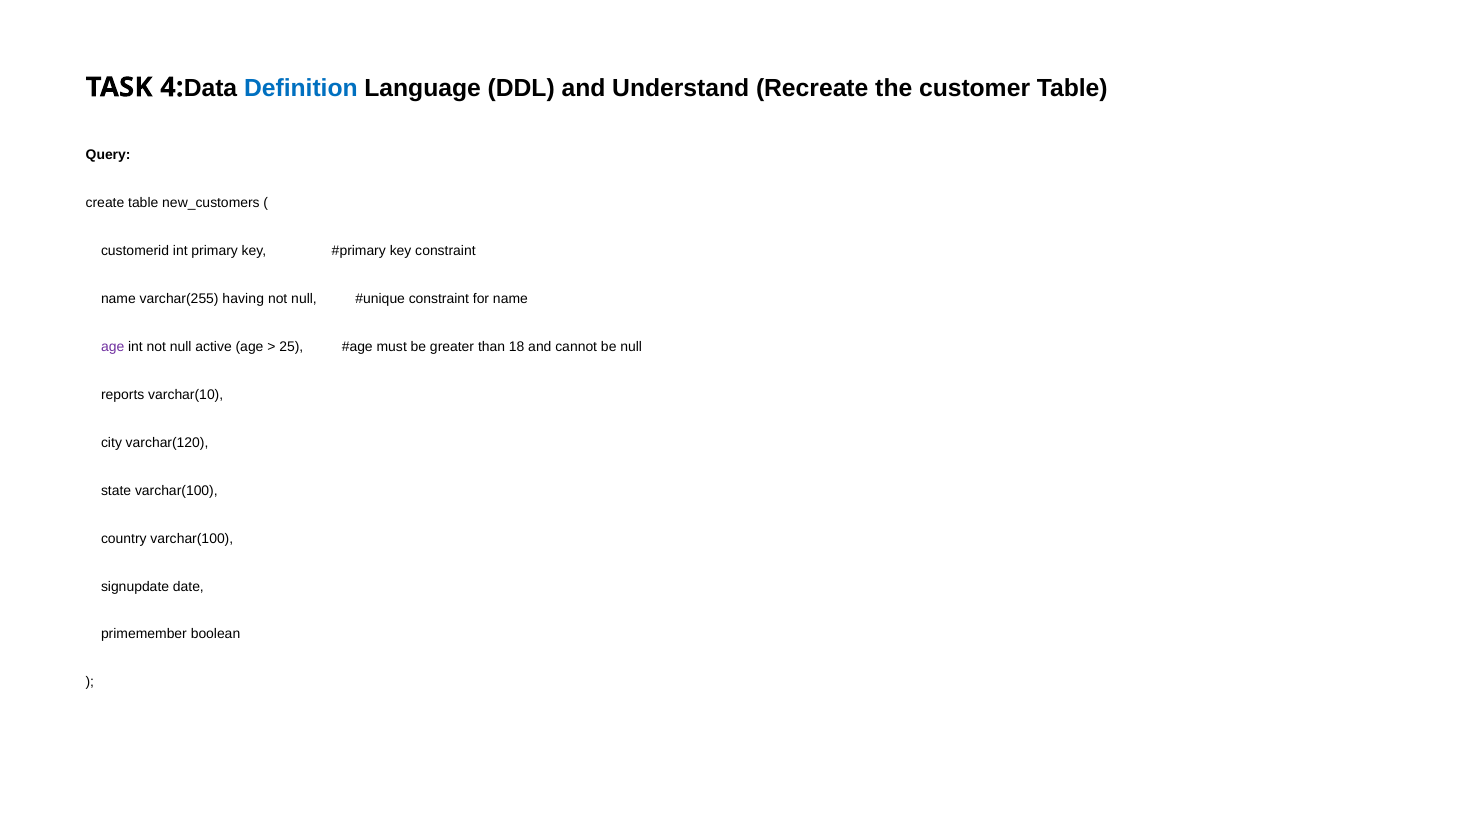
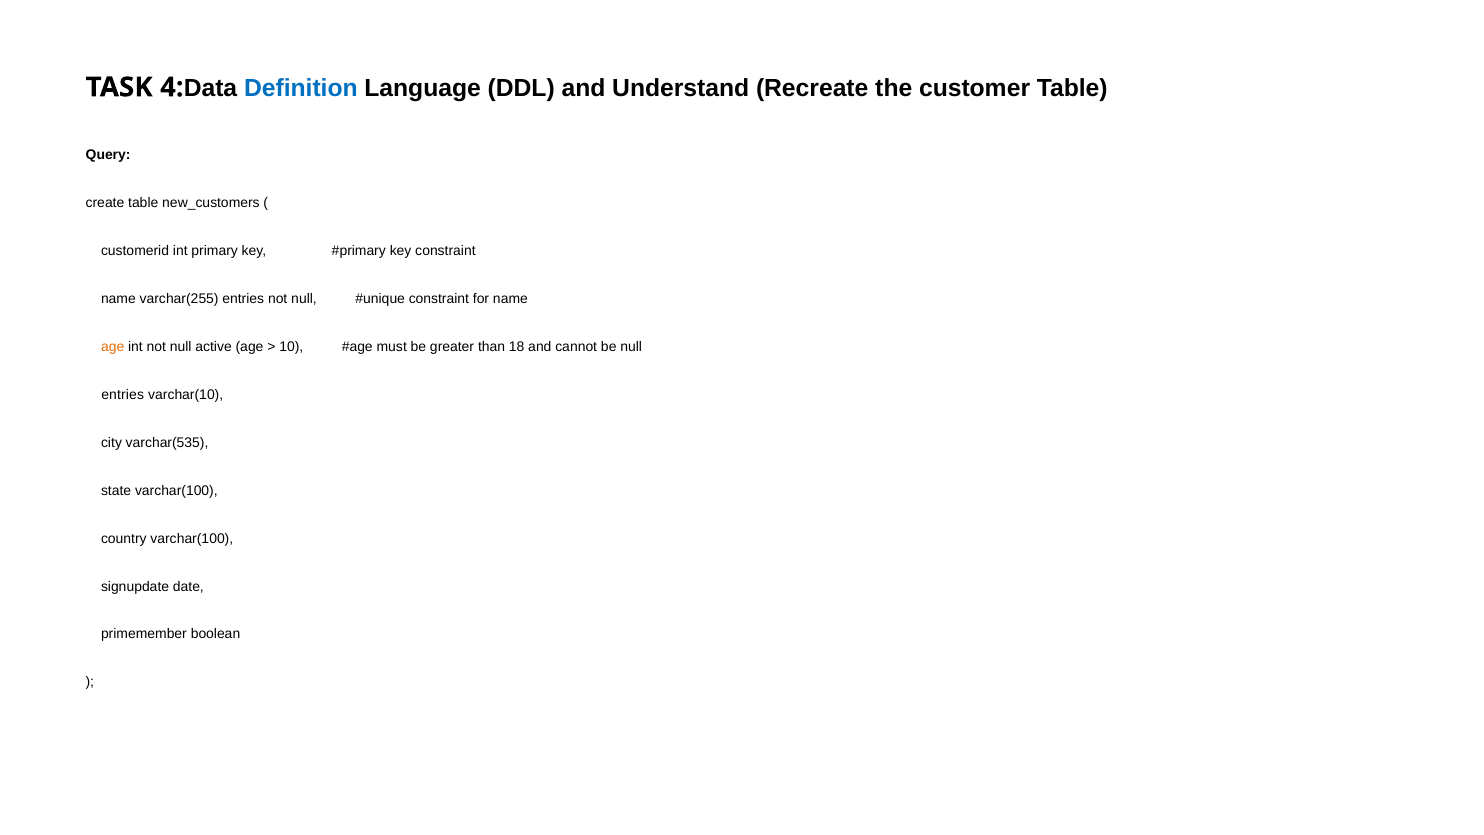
varchar(255 having: having -> entries
age at (113, 347) colour: purple -> orange
25: 25 -> 10
reports at (123, 395): reports -> entries
varchar(120: varchar(120 -> varchar(535
